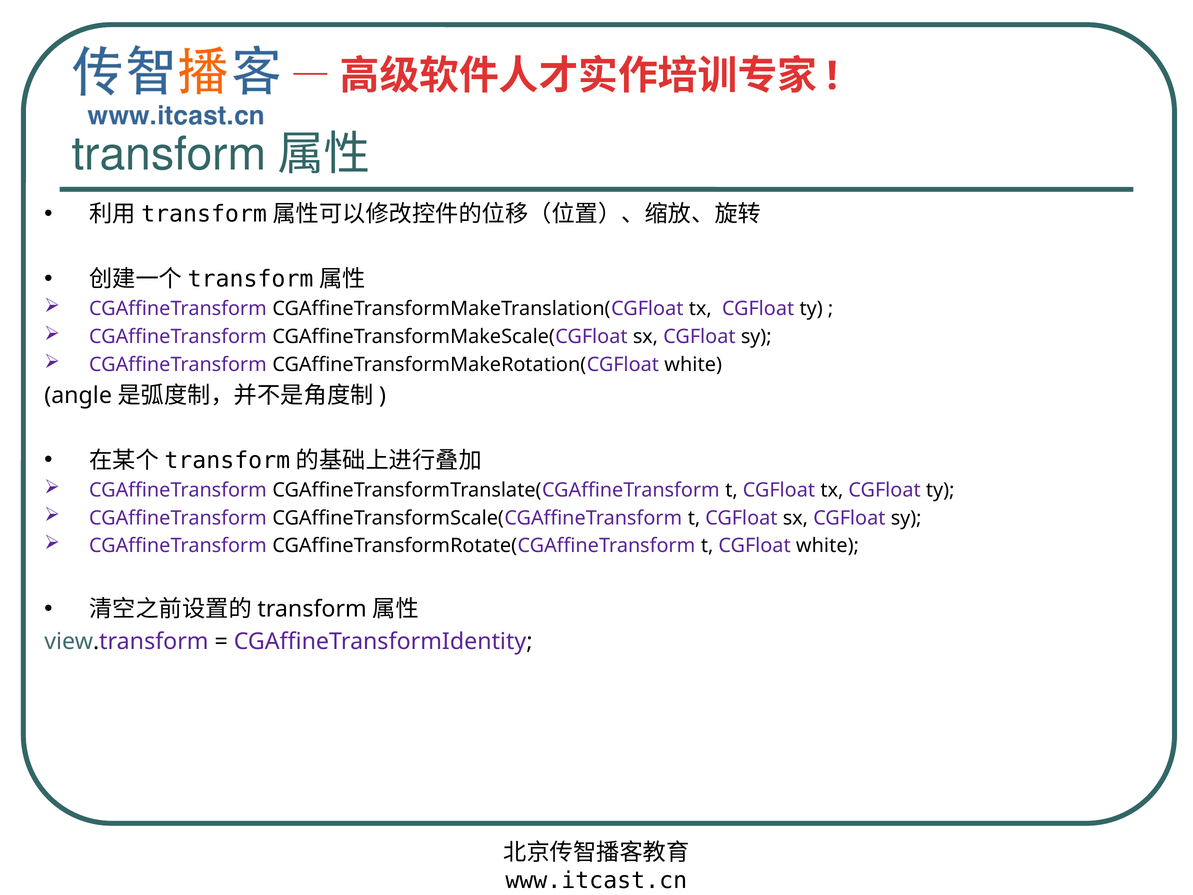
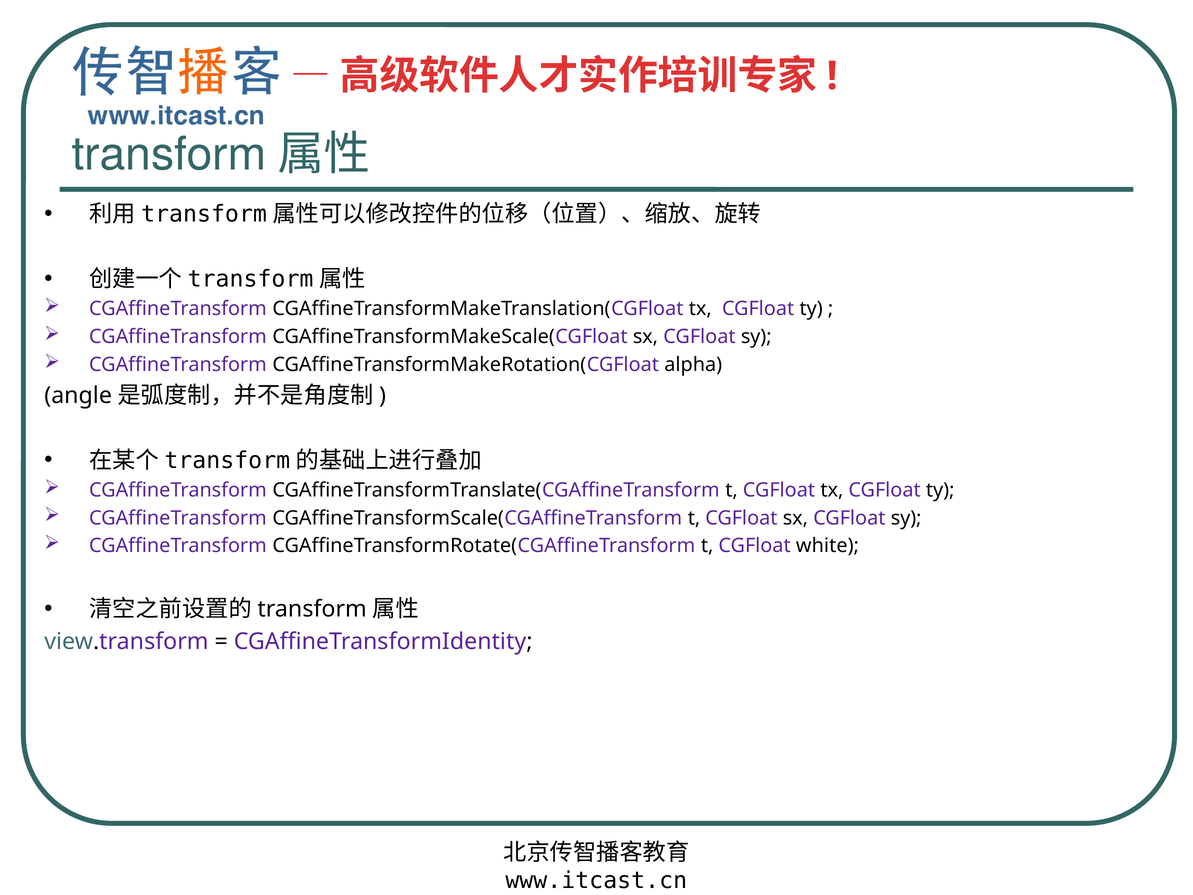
CGAffineTransformMakeRotation(CGFloat white: white -> alpha
